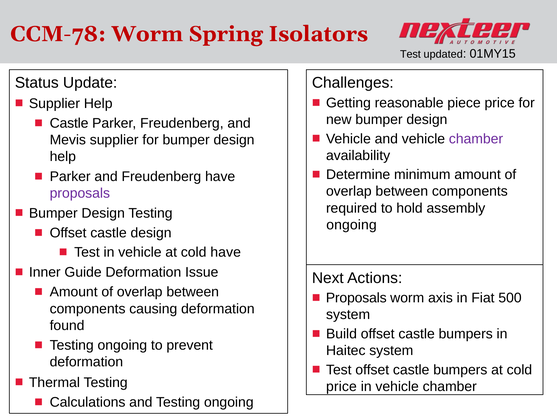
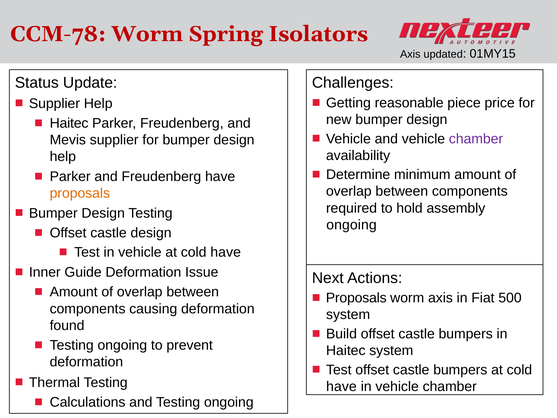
Test at (410, 54): Test -> Axis
Castle at (69, 123): Castle -> Haitec
proposals at (80, 193) colour: purple -> orange
price at (341, 386): price -> have
